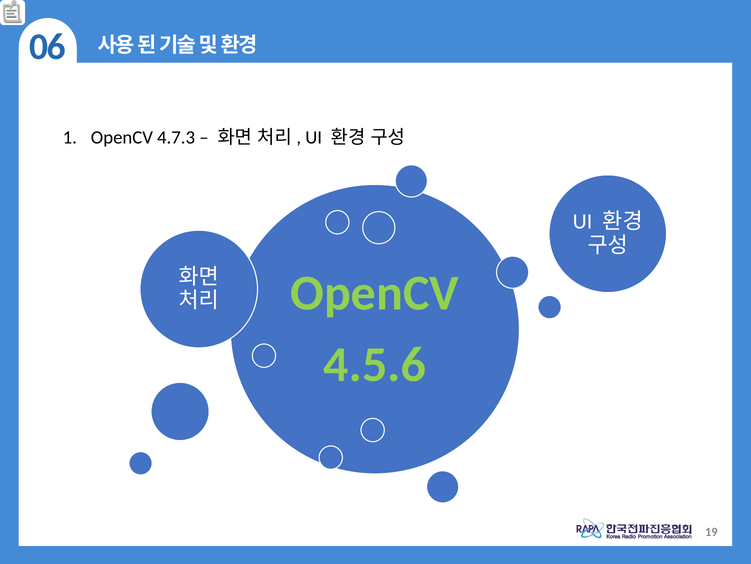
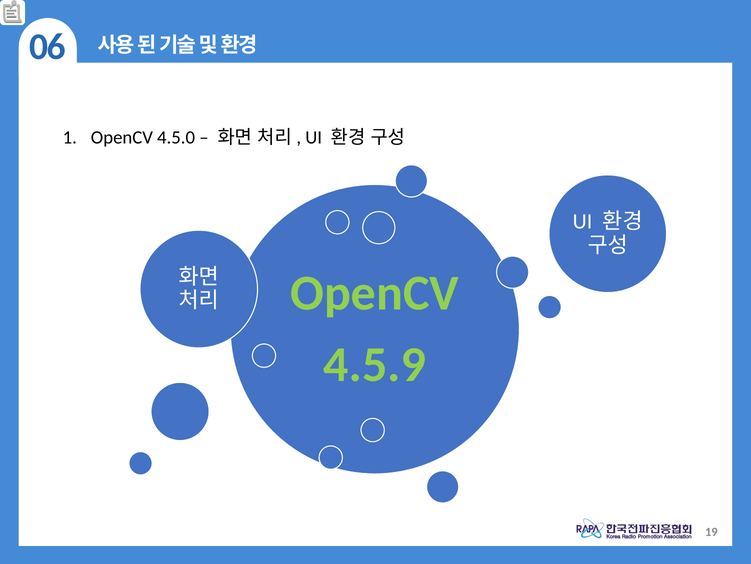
4.7.3: 4.7.3 -> 4.5.0
4.5.6: 4.5.6 -> 4.5.9
